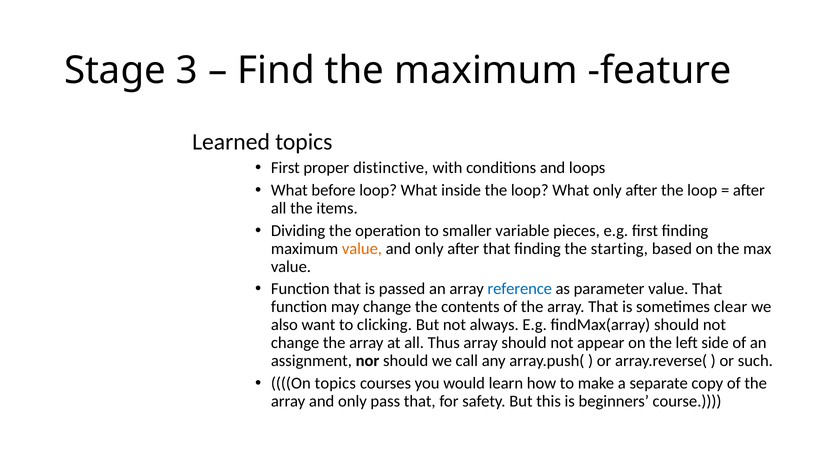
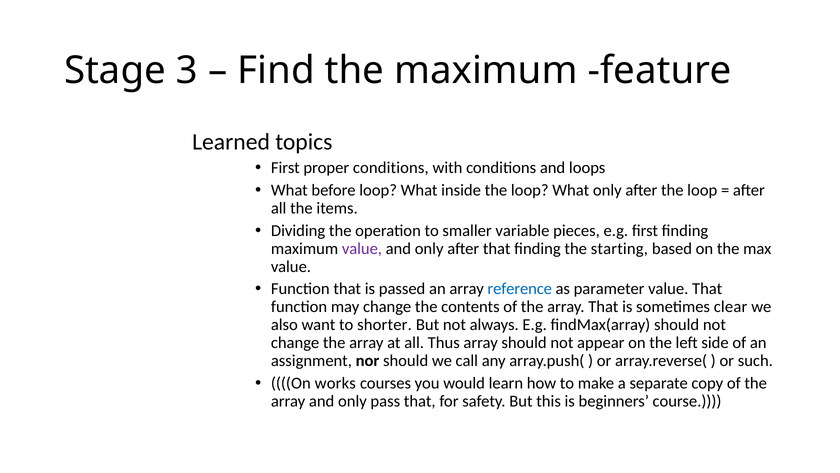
proper distinctive: distinctive -> conditions
value at (362, 248) colour: orange -> purple
clicking: clicking -> shorter
On topics: topics -> works
